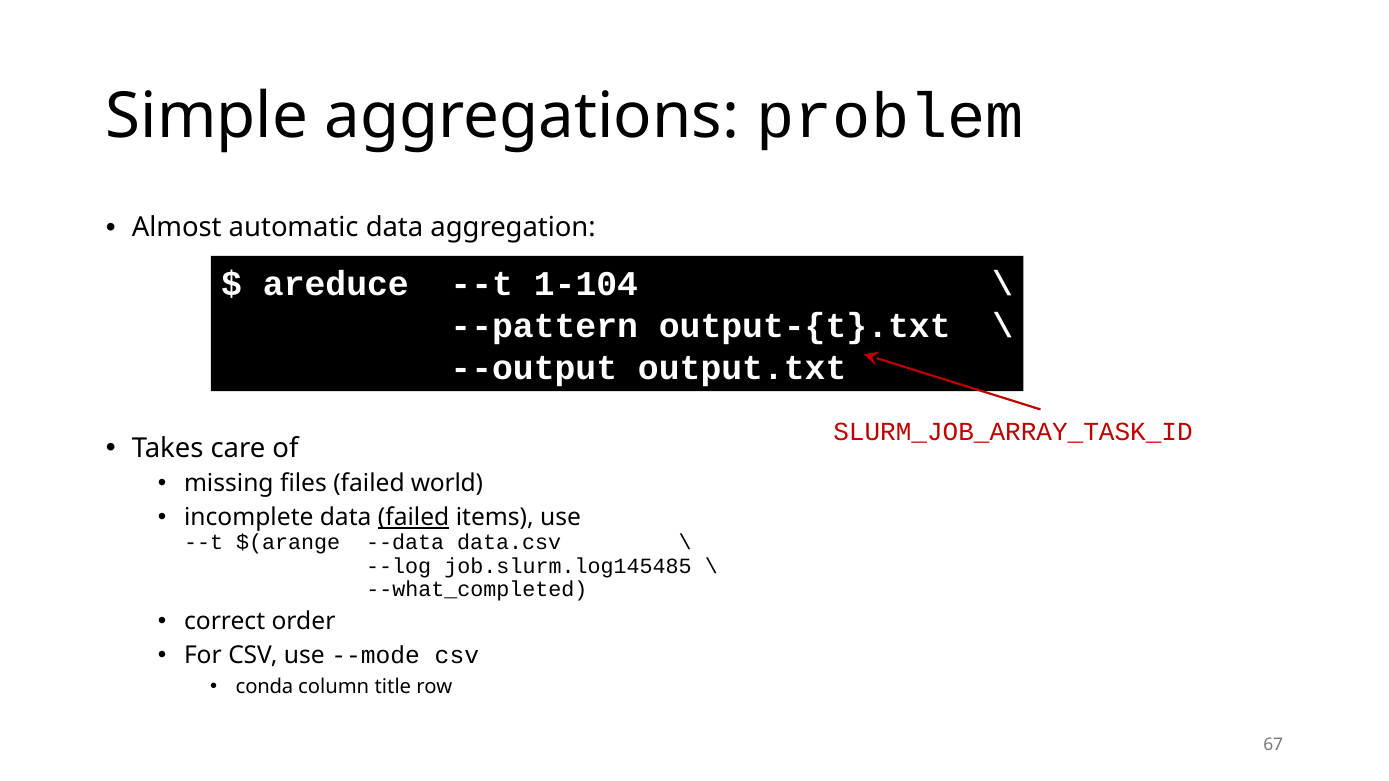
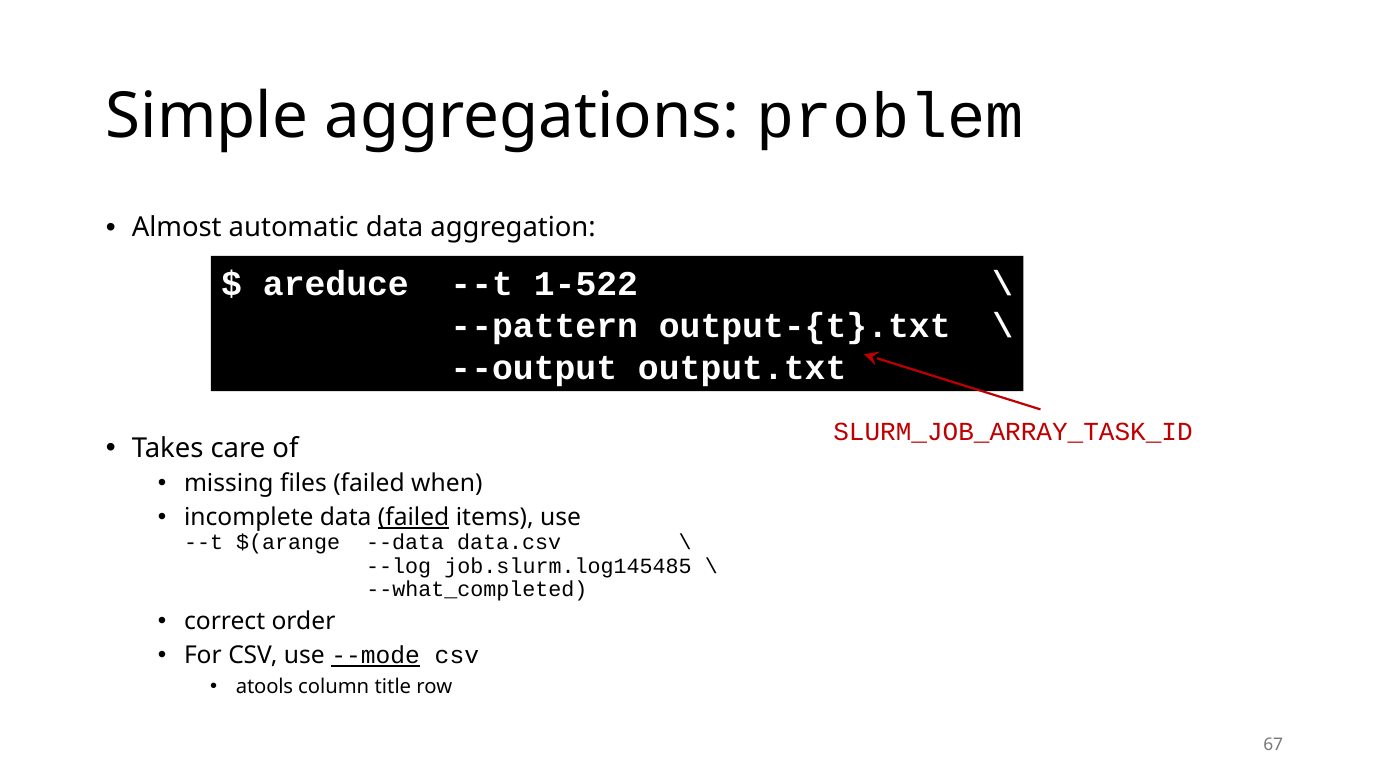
1-104: 1-104 -> 1-522
world: world -> when
--mode underline: none -> present
conda: conda -> atools
